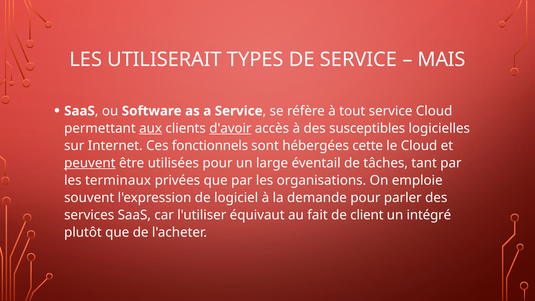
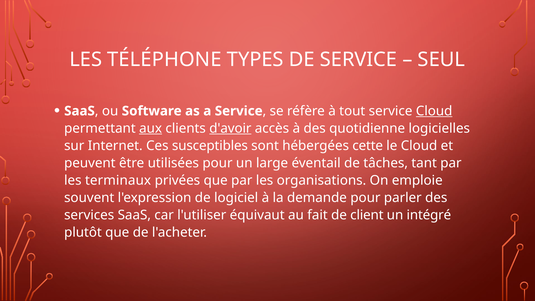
UTILISERAIT: UTILISERAIT -> TÉLÉPHONE
MAIS: MAIS -> SEUL
Cloud at (434, 111) underline: none -> present
susceptibles: susceptibles -> quotidienne
fonctionnels: fonctionnels -> susceptibles
peuvent underline: present -> none
